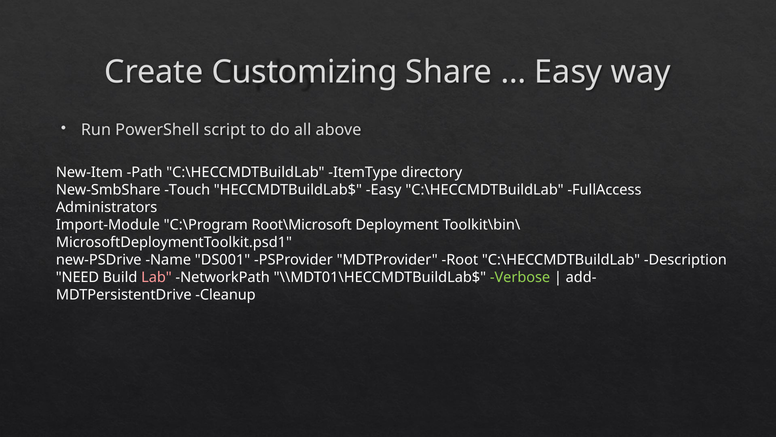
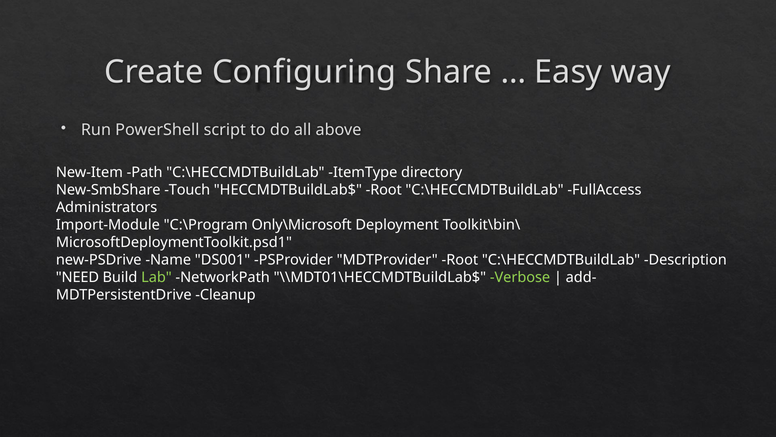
Customizing: Customizing -> Configuring
HECCMDTBuildLab$ Easy: Easy -> Root
Root\Microsoft: Root\Microsoft -> Only\Microsoft
Lab colour: pink -> light green
